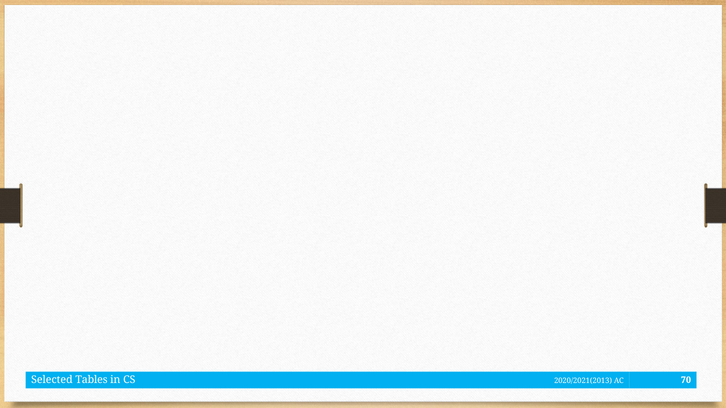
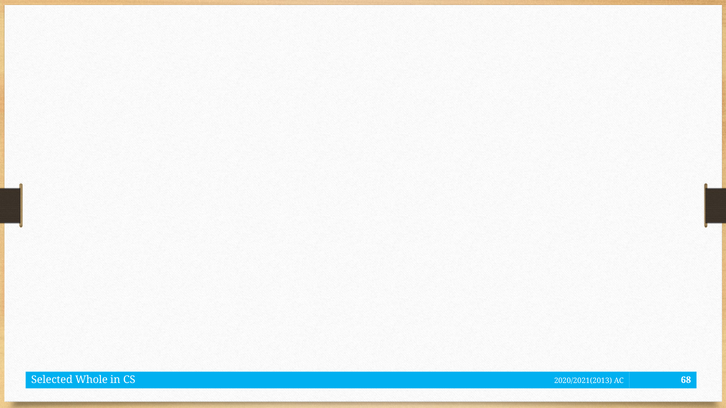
Tables: Tables -> Whole
70: 70 -> 68
